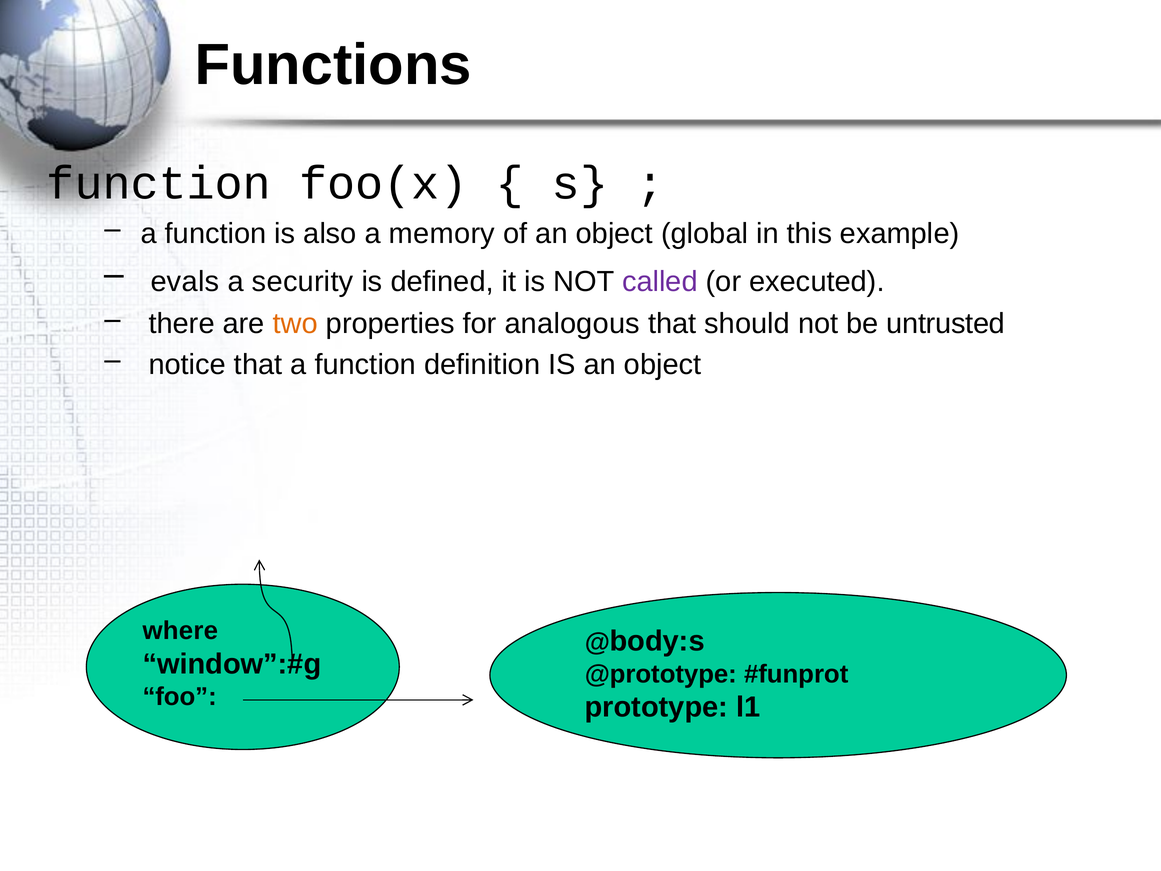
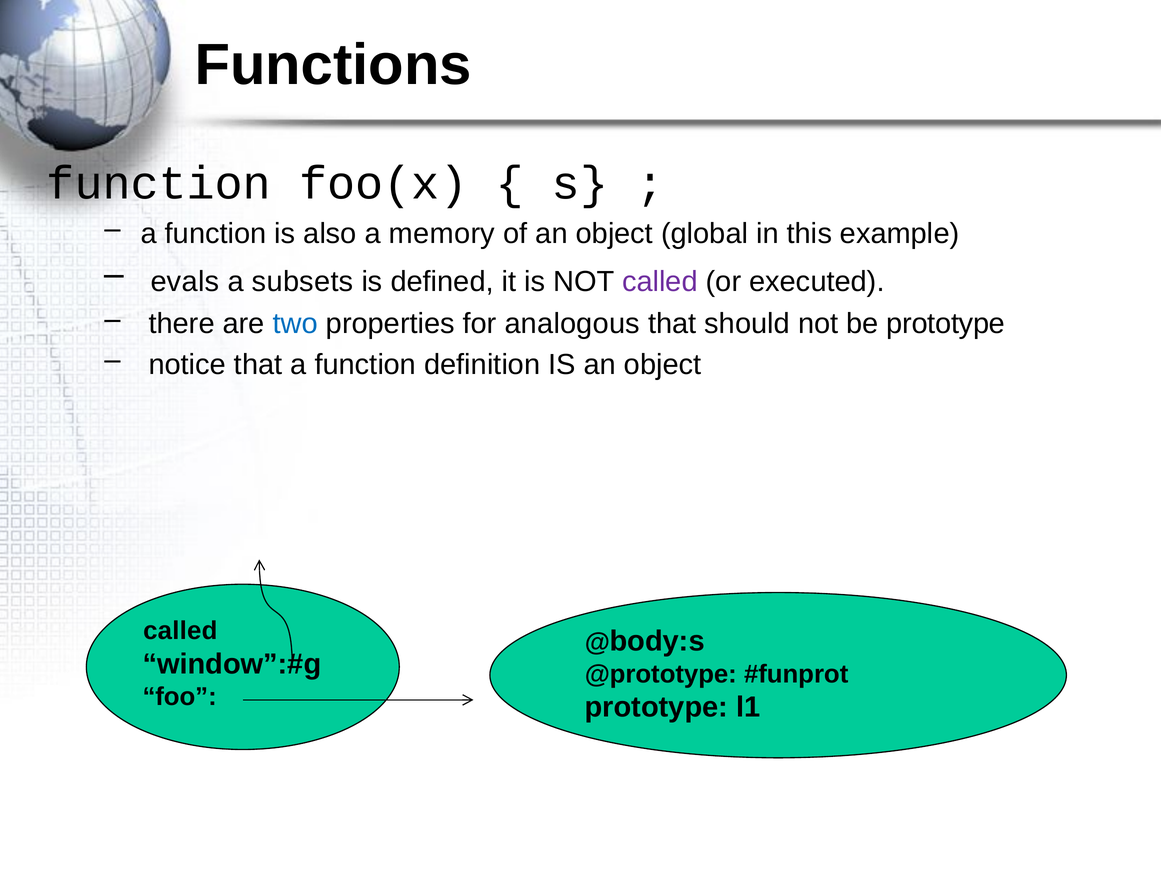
security: security -> subsets
two colour: orange -> blue
be untrusted: untrusted -> prototype
where at (180, 631): where -> called
